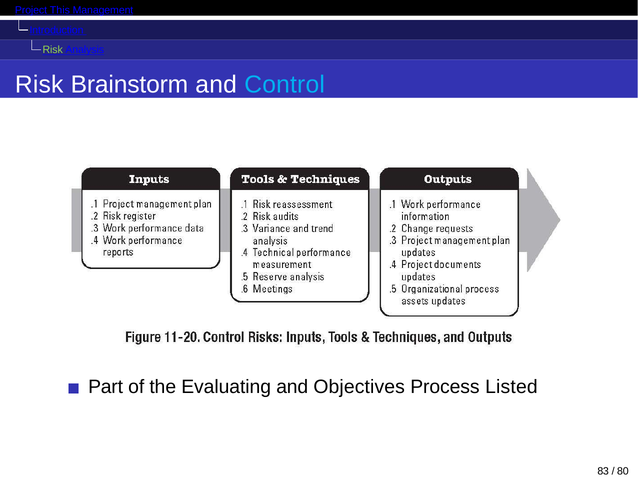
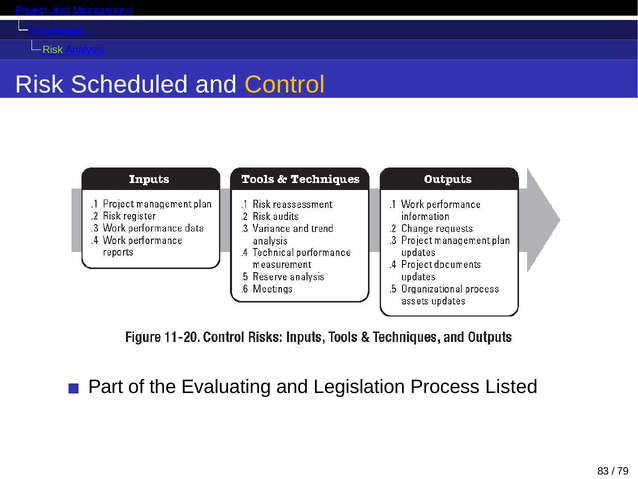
This: This -> Just
Brainstorm: Brainstorm -> Scheduled
Control colour: light blue -> yellow
Objectives: Objectives -> Legislation
80: 80 -> 79
